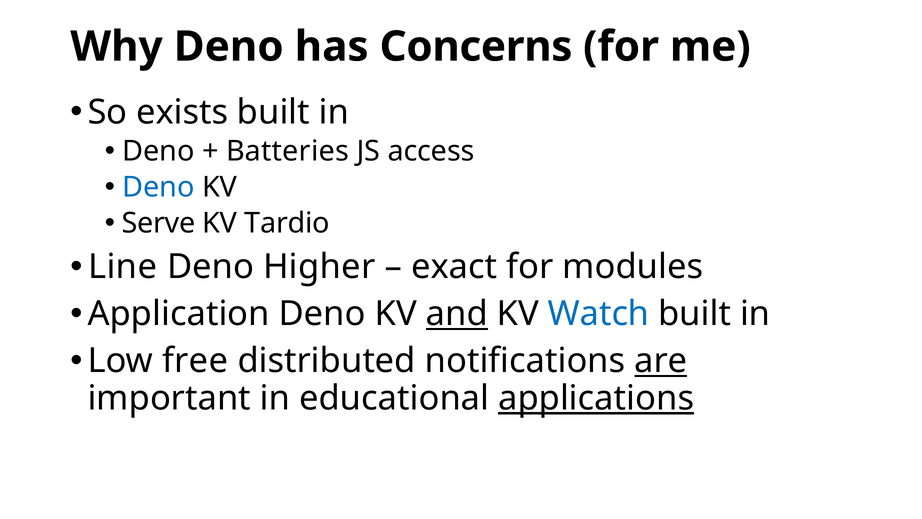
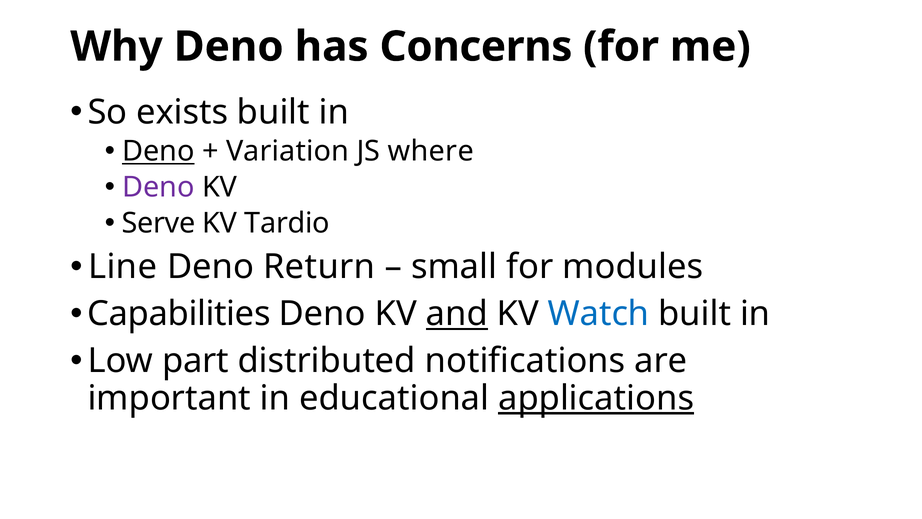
Deno at (158, 151) underline: none -> present
Batteries: Batteries -> Variation
access: access -> where
Deno at (158, 187) colour: blue -> purple
Higher: Higher -> Return
exact: exact -> small
Application: Application -> Capabilities
free: free -> part
are underline: present -> none
